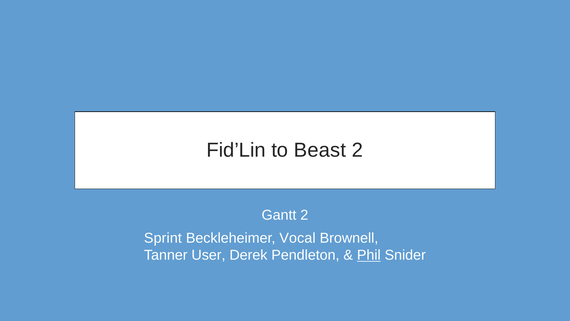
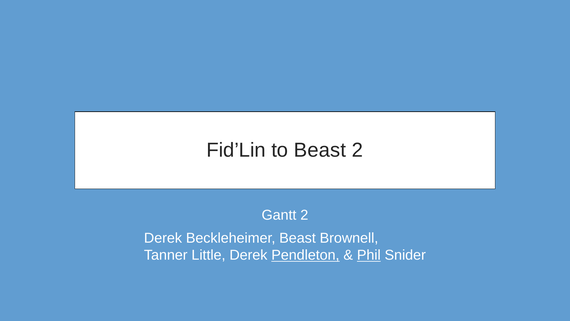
Sprint at (163, 238): Sprint -> Derek
Beckleheimer Vocal: Vocal -> Beast
User: User -> Little
Pendleton underline: none -> present
